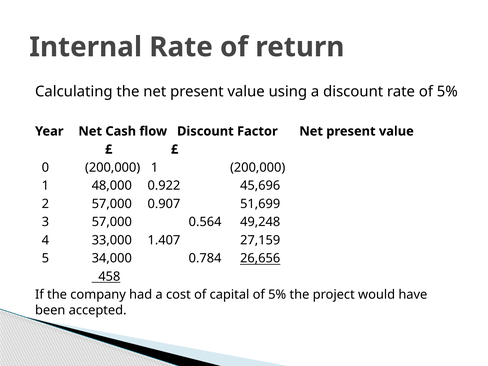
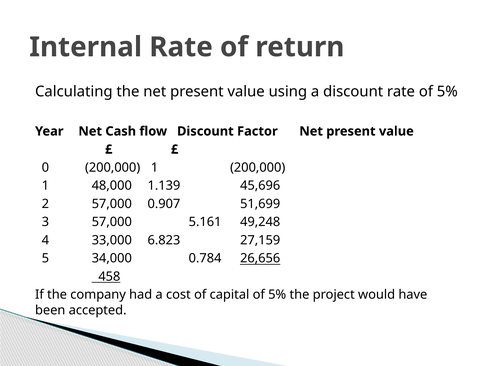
0.922: 0.922 -> 1.139
0.564: 0.564 -> 5.161
1.407: 1.407 -> 6.823
